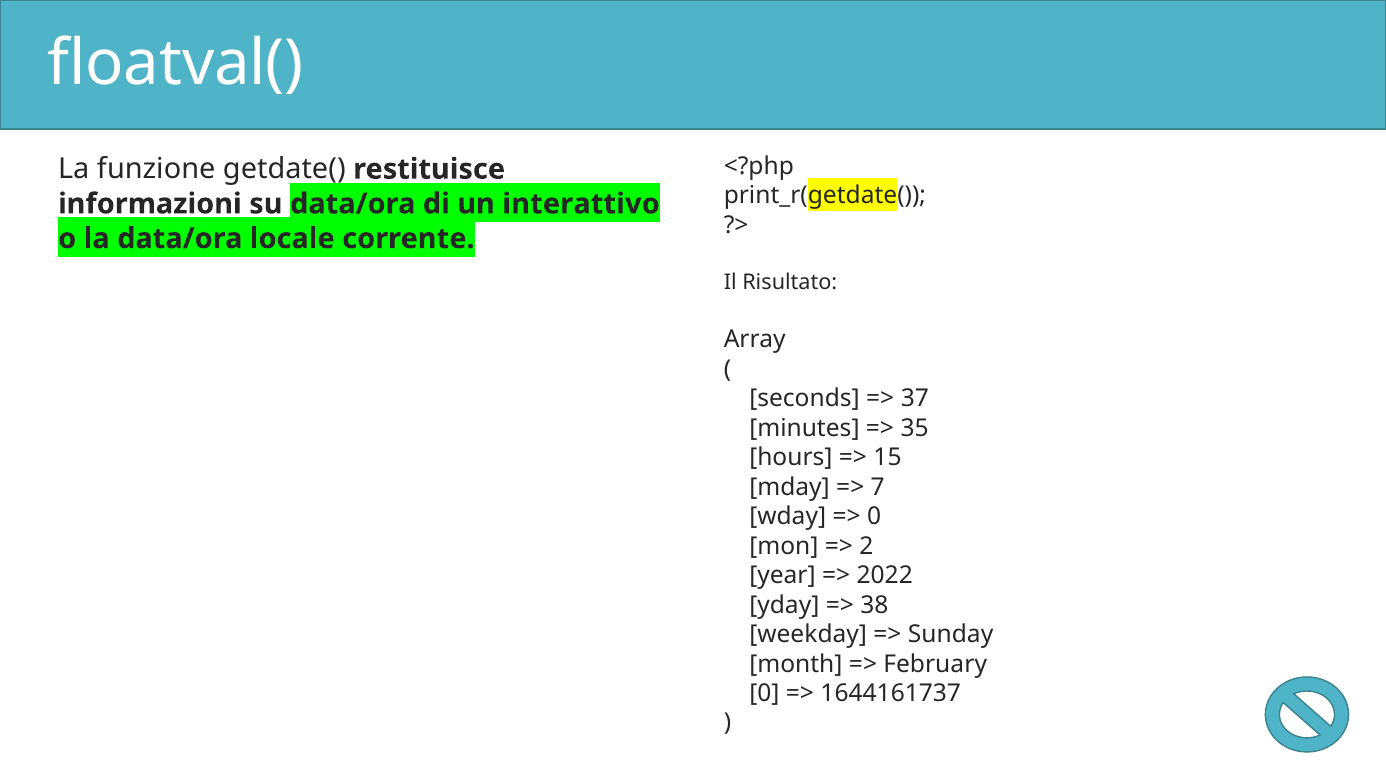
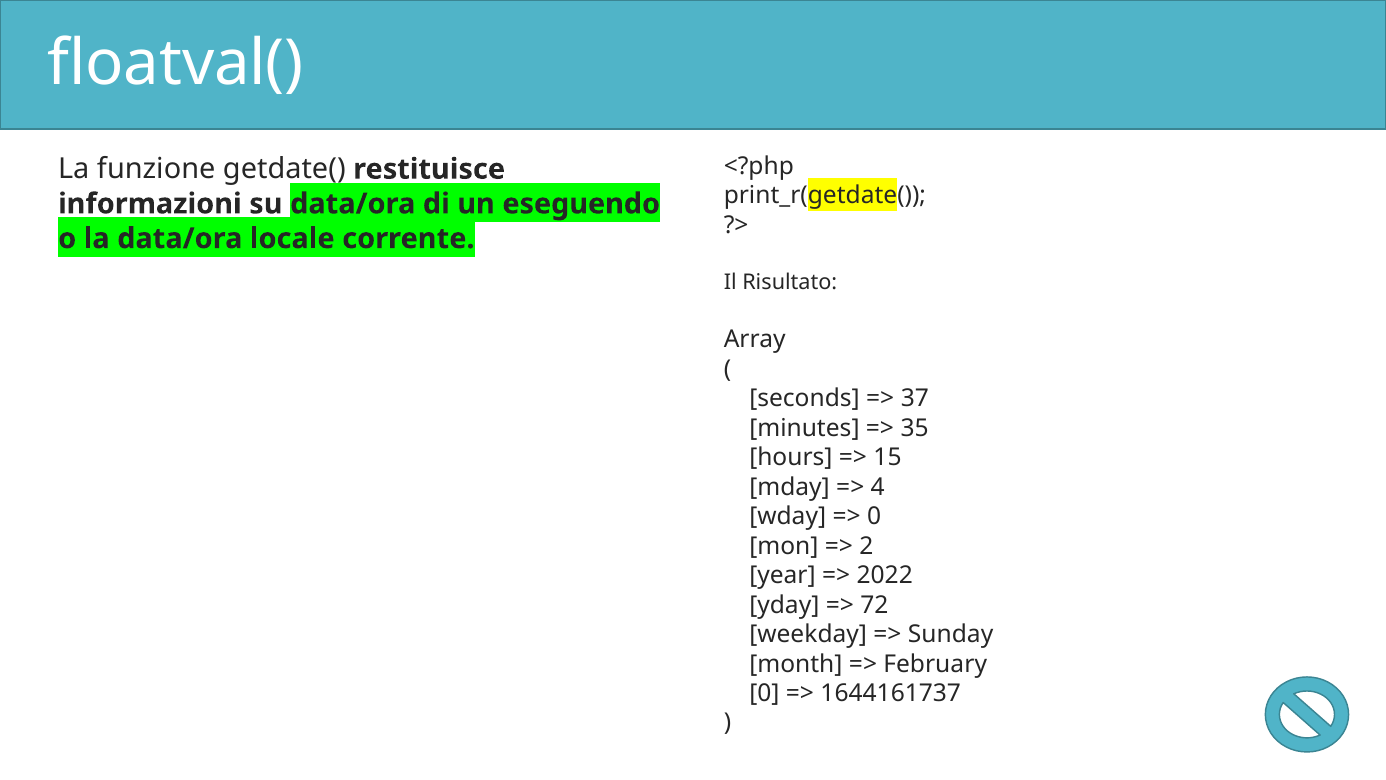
interattivo: interattivo -> eseguendo
7: 7 -> 4
38: 38 -> 72
